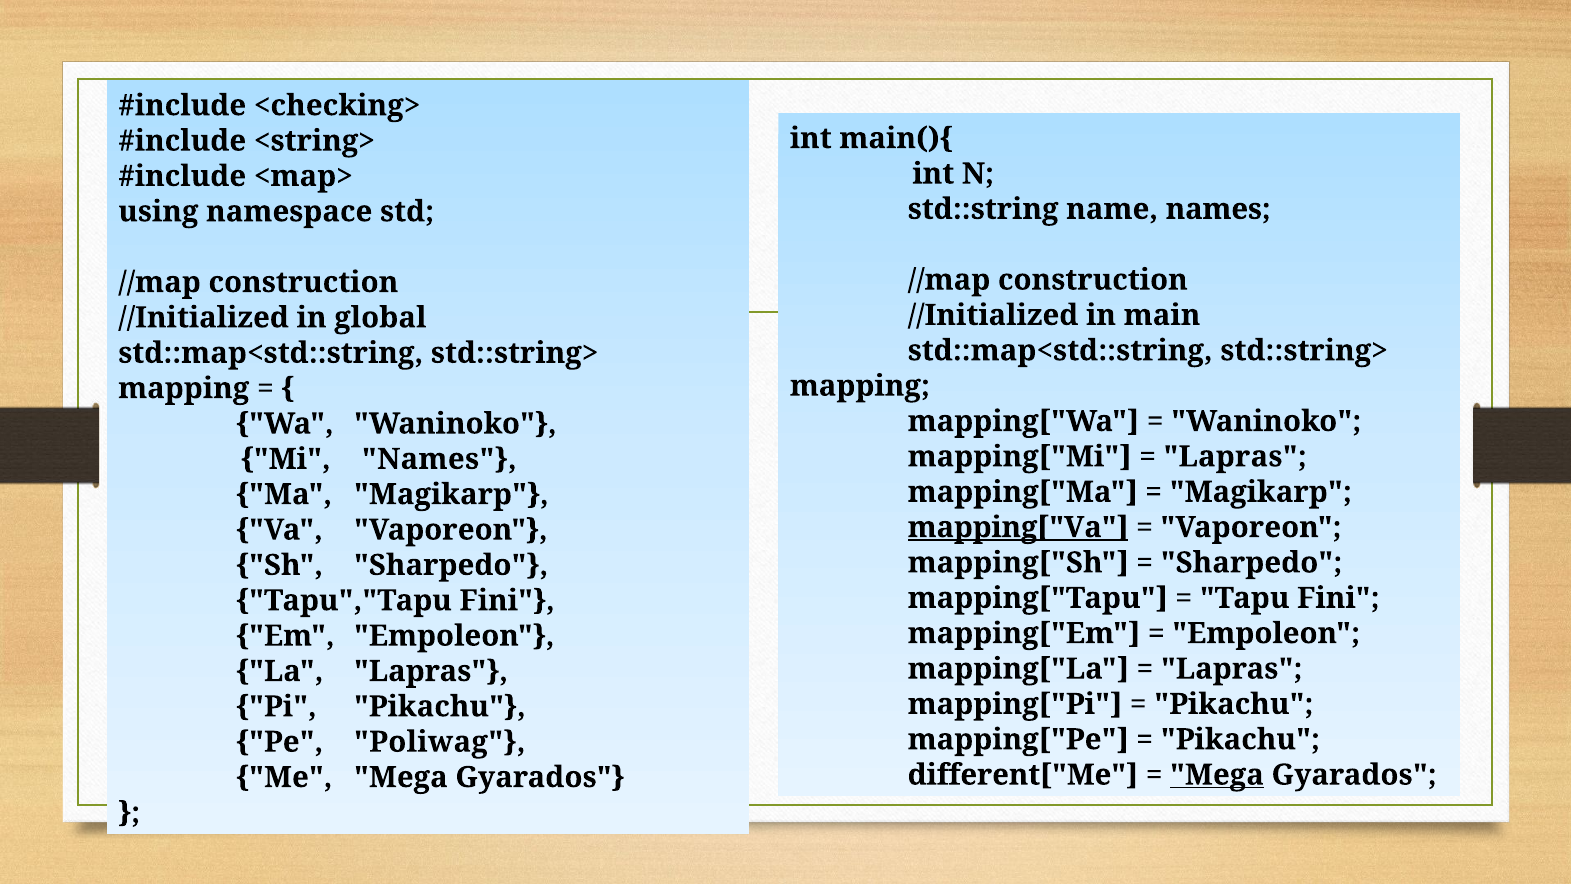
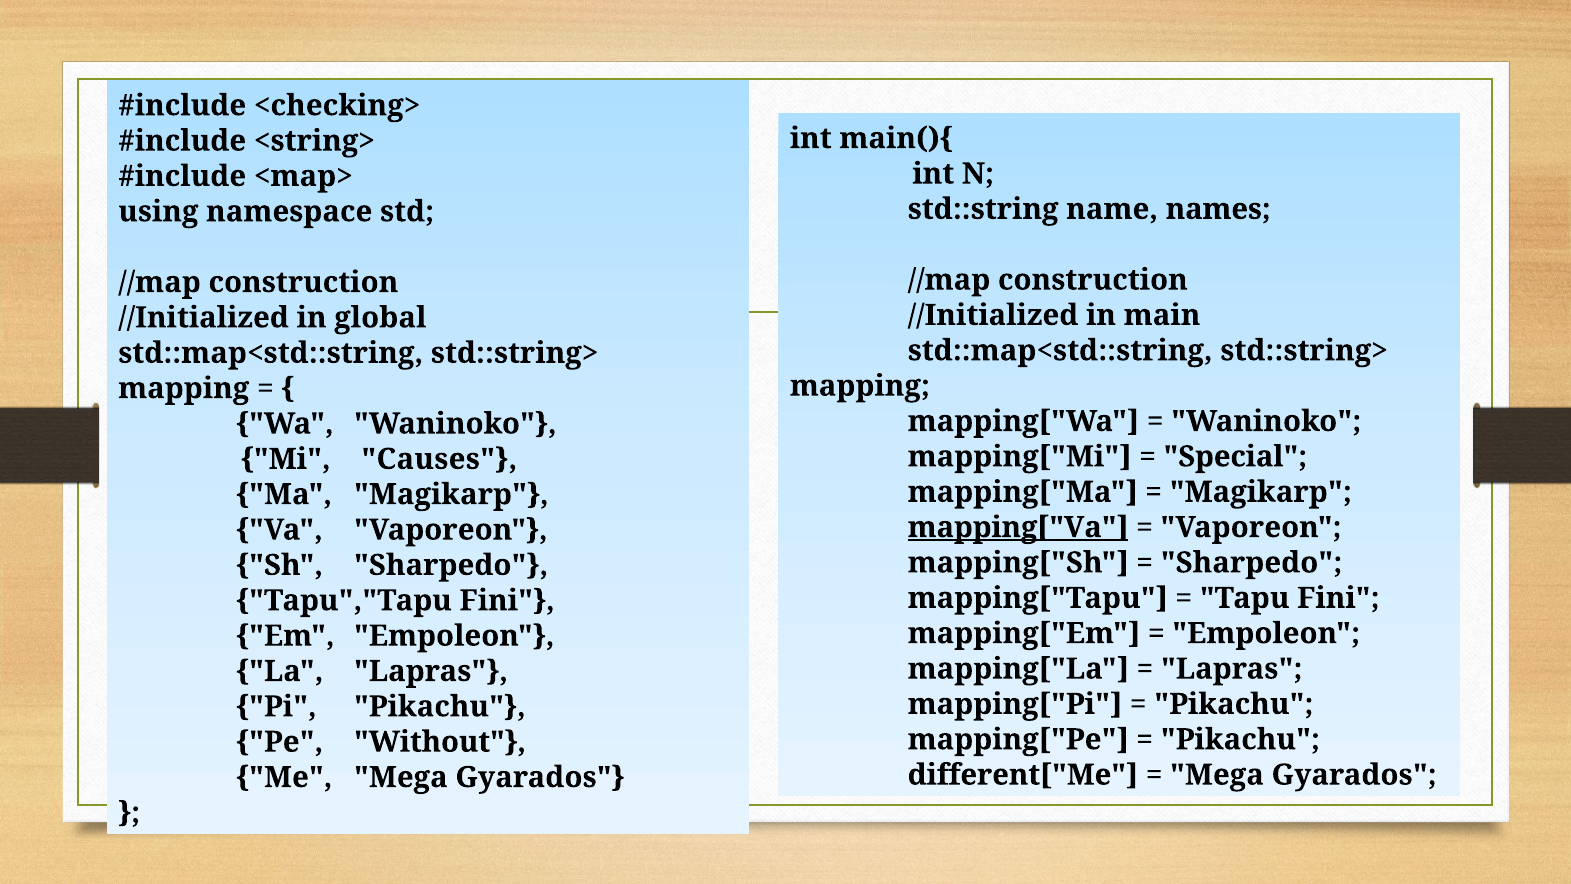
Lapras at (1235, 457): Lapras -> Special
Mi Names: Names -> Causes
Poliwag: Poliwag -> Without
Mega at (1217, 775) underline: present -> none
